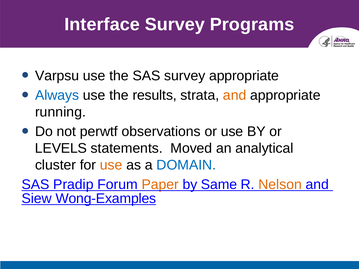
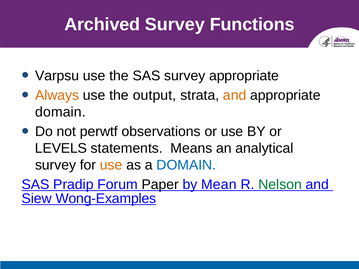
Interface: Interface -> Archived
Programs: Programs -> Functions
Always colour: blue -> orange
results: results -> output
running at (61, 112): running -> domain
Moved: Moved -> Means
cluster at (56, 165): cluster -> survey
Paper colour: orange -> black
Same: Same -> Mean
Nelson colour: orange -> green
